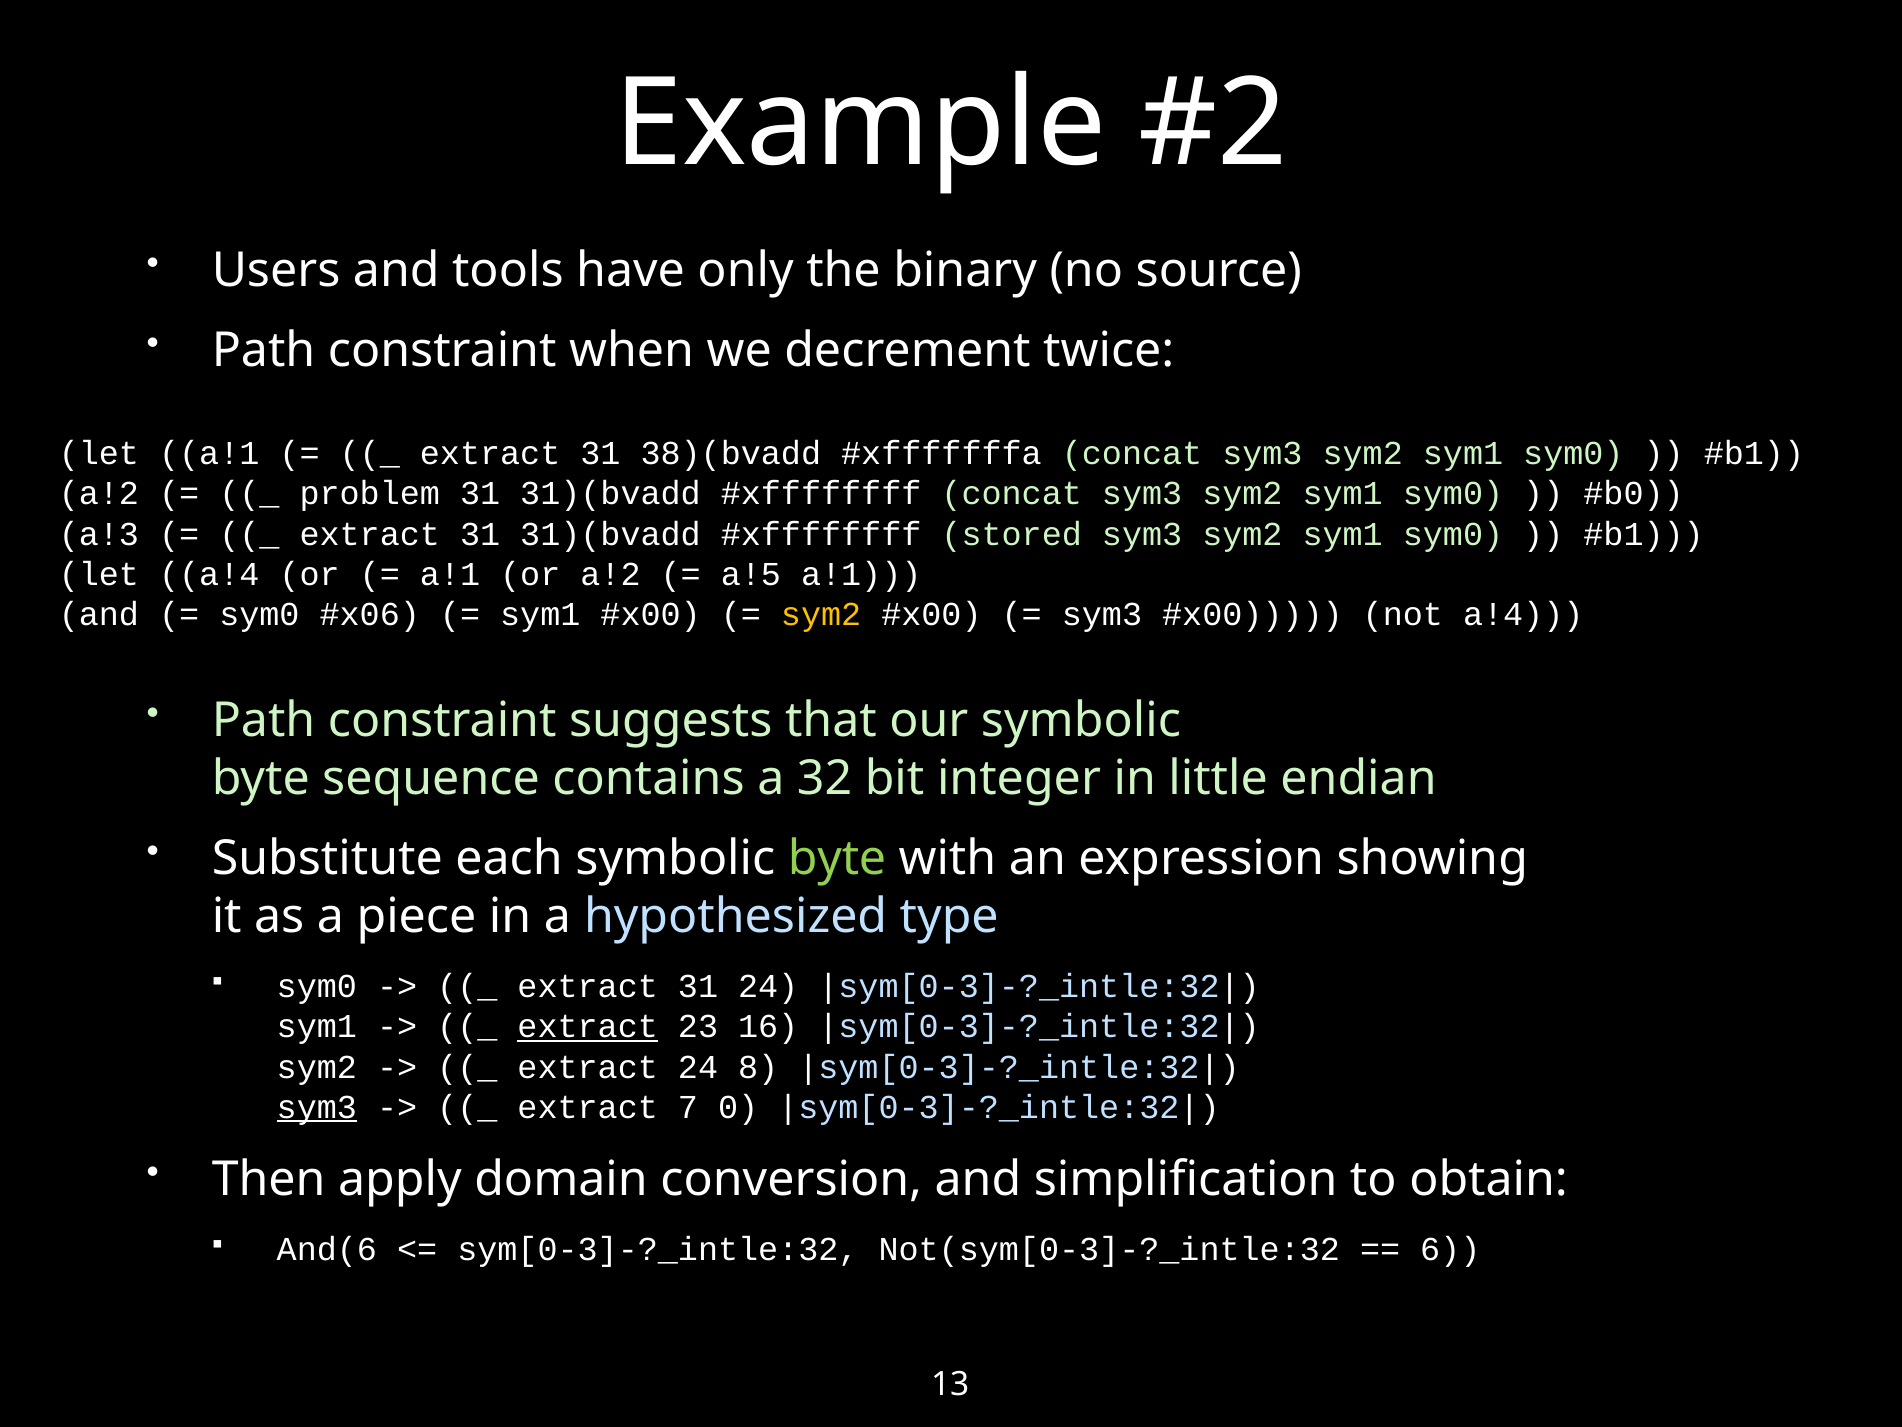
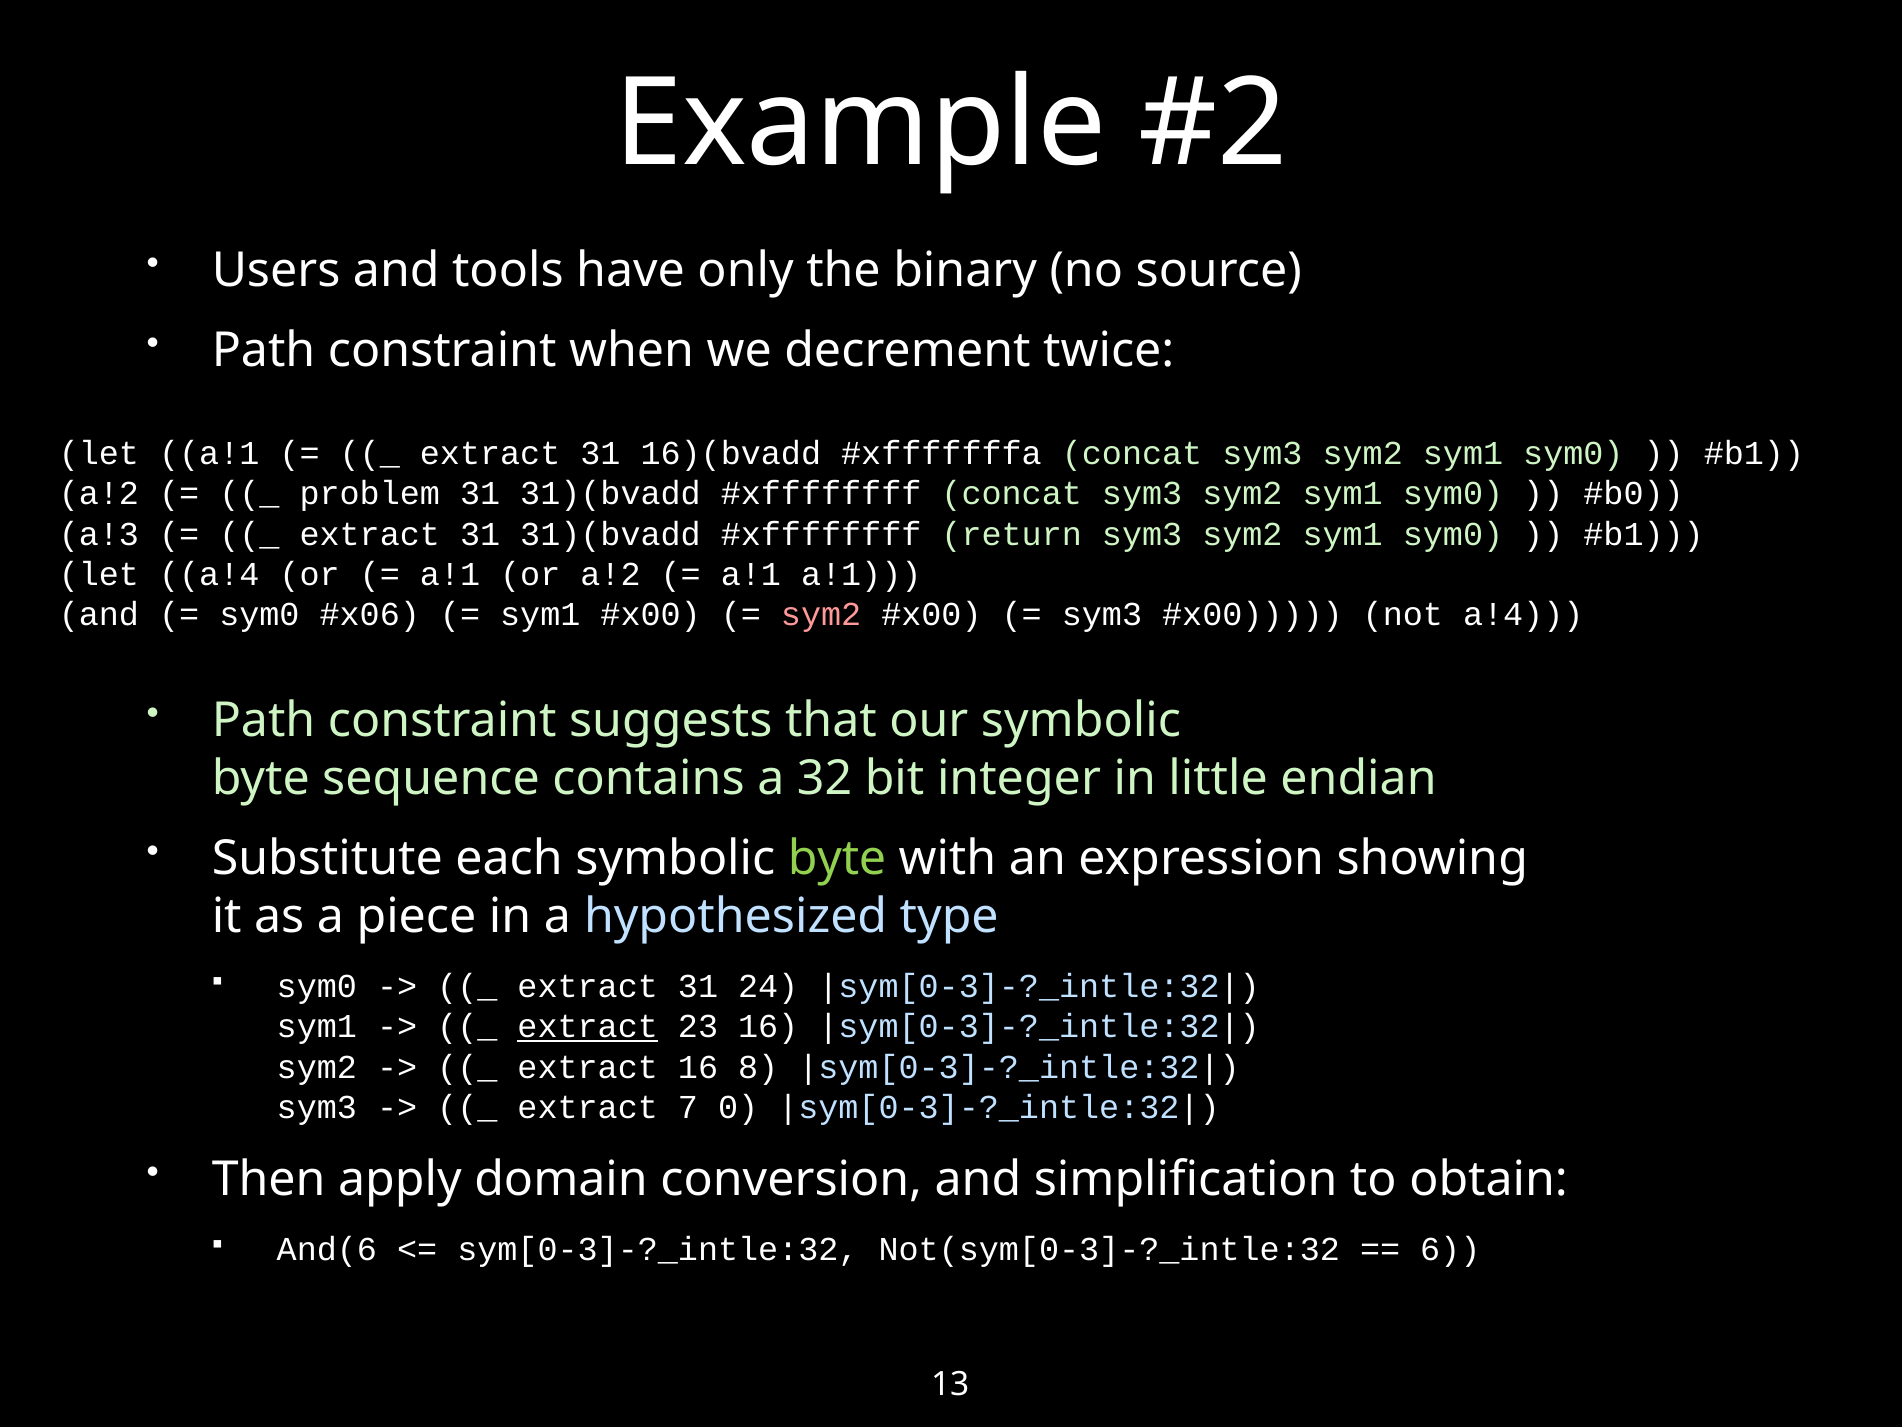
38)(bvadd: 38)(bvadd -> 16)(bvadd
stored: stored -> return
a!5 at (751, 574): a!5 -> a!1
sym2 at (821, 614) colour: yellow -> pink
extract 24: 24 -> 16
sym3 at (317, 1107) underline: present -> none
